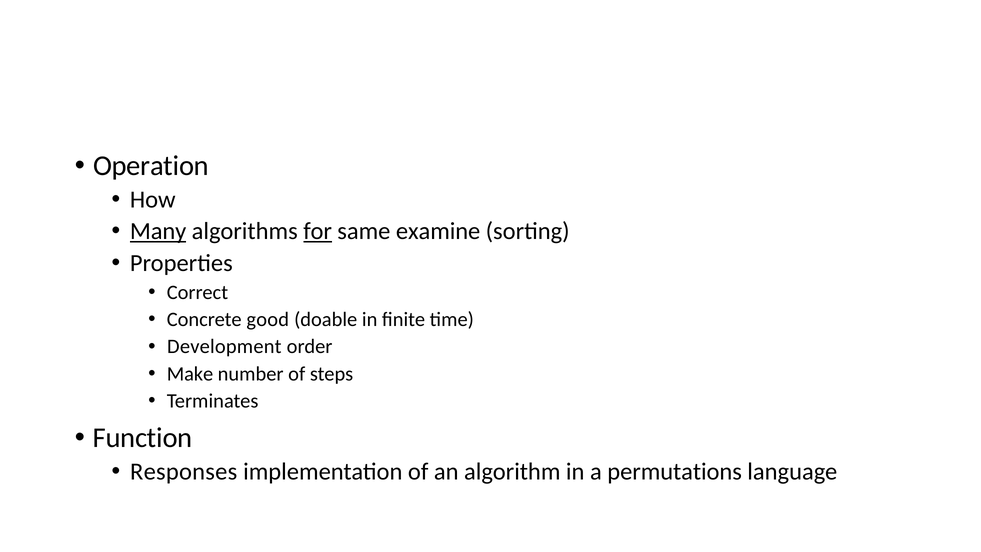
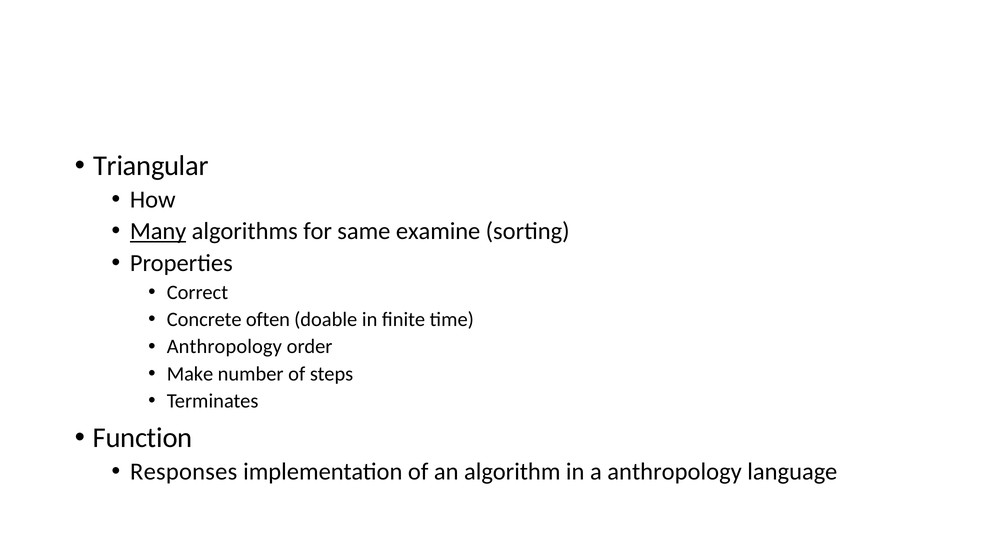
Operation: Operation -> Triangular
for underline: present -> none
good: good -> often
Development at (224, 347): Development -> Anthropology
a permutations: permutations -> anthropology
